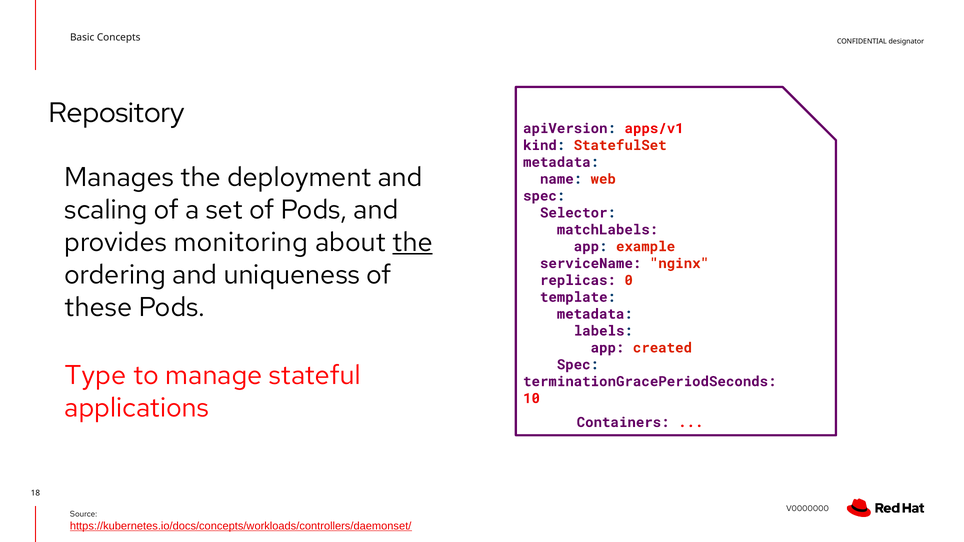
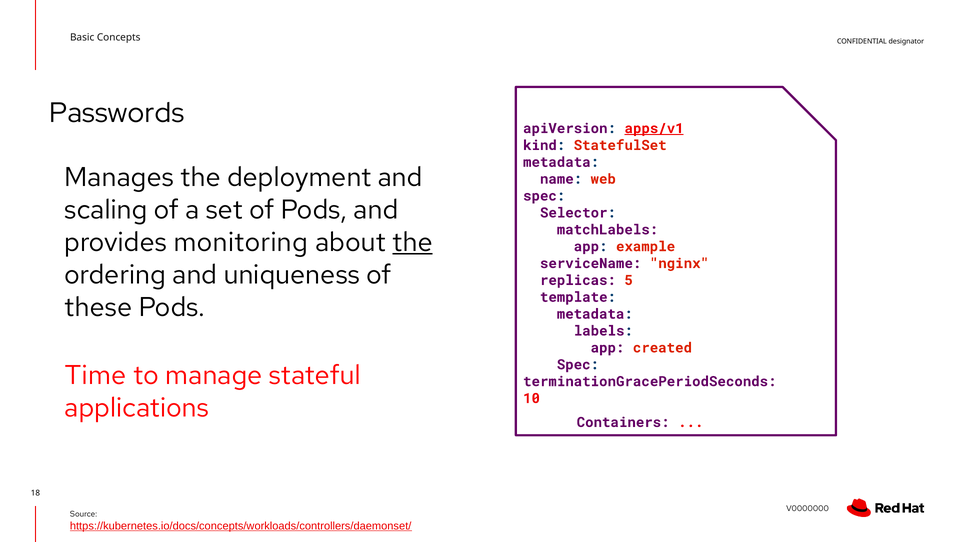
Repository: Repository -> Passwords
apps/v1 underline: none -> present
0: 0 -> 5
Type: Type -> Time
